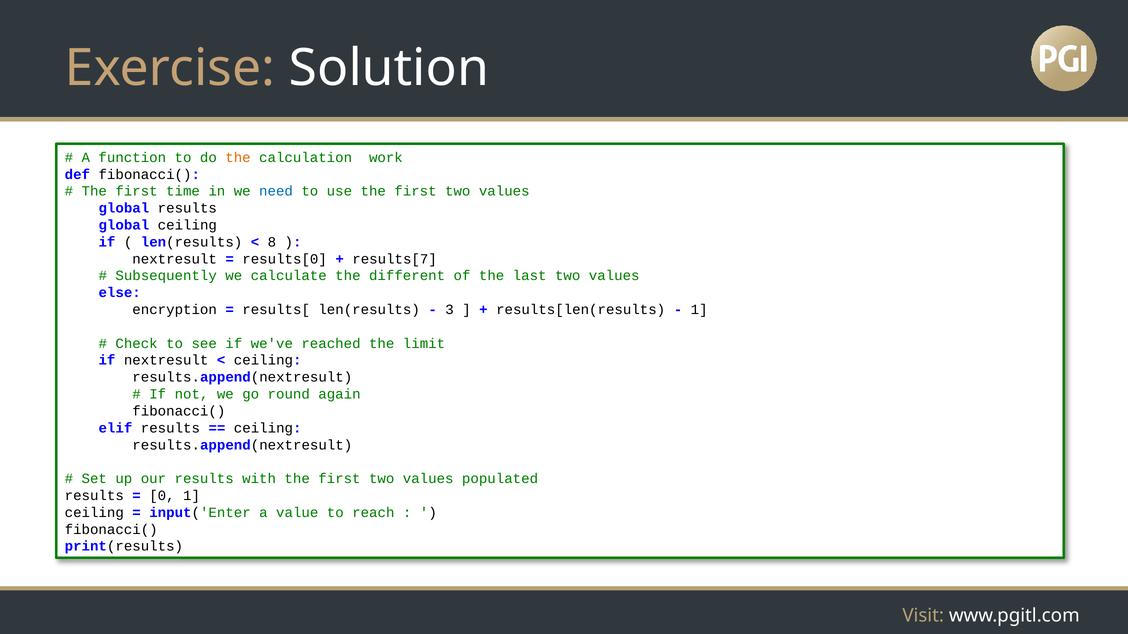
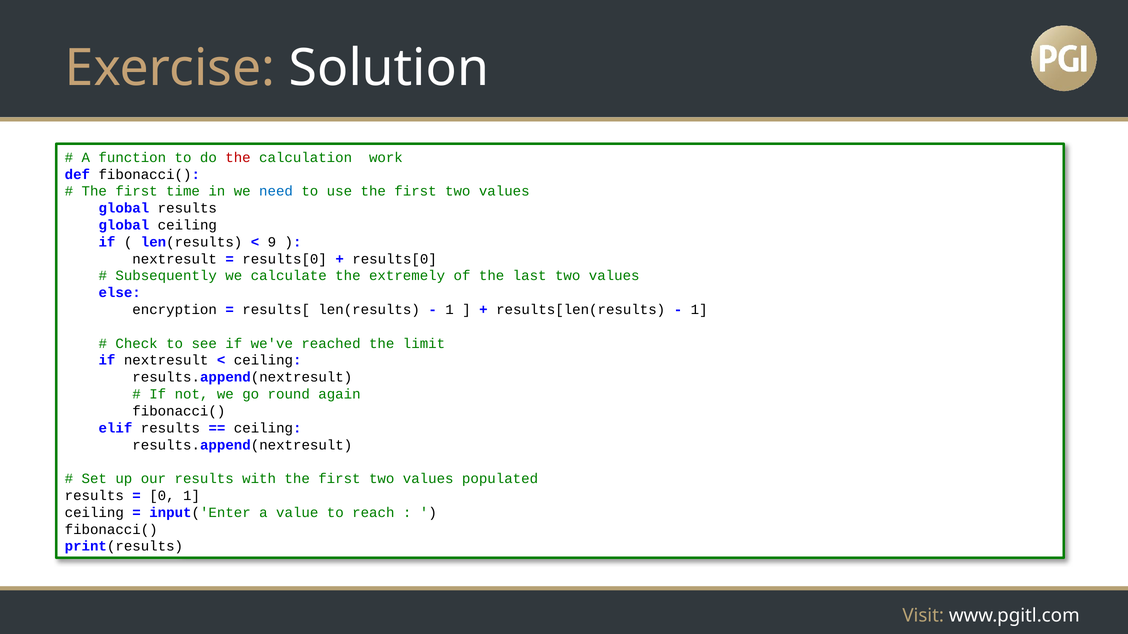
the at (238, 158) colour: orange -> red
8: 8 -> 9
results[7 at (395, 259): results[7 -> results[0
different: different -> extremely
3 at (450, 310): 3 -> 1
